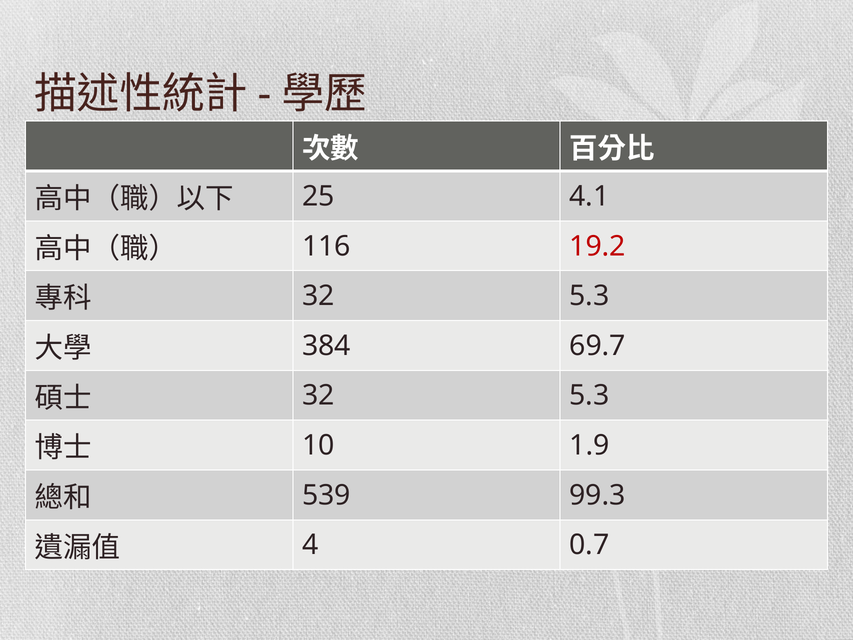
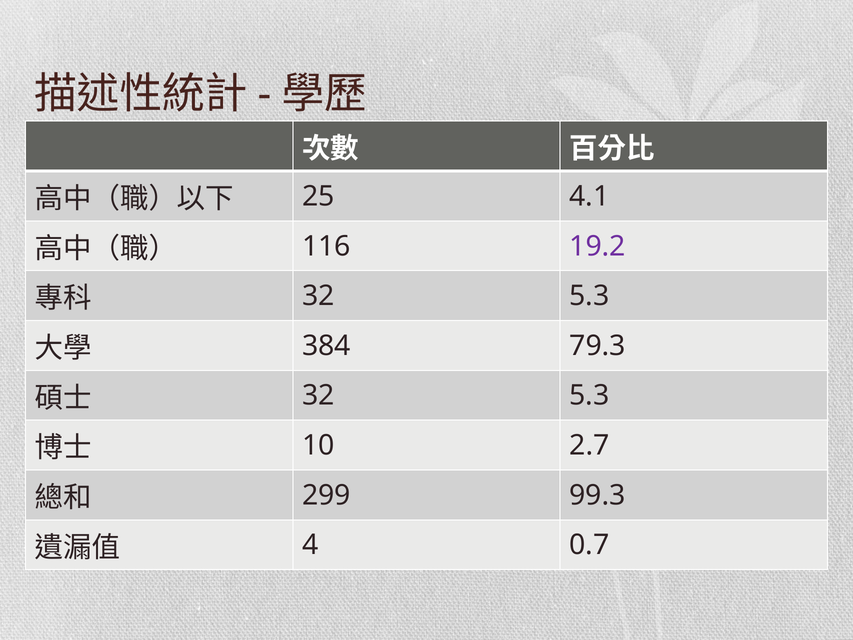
19.2 colour: red -> purple
69.7: 69.7 -> 79.3
1.9: 1.9 -> 2.7
539: 539 -> 299
